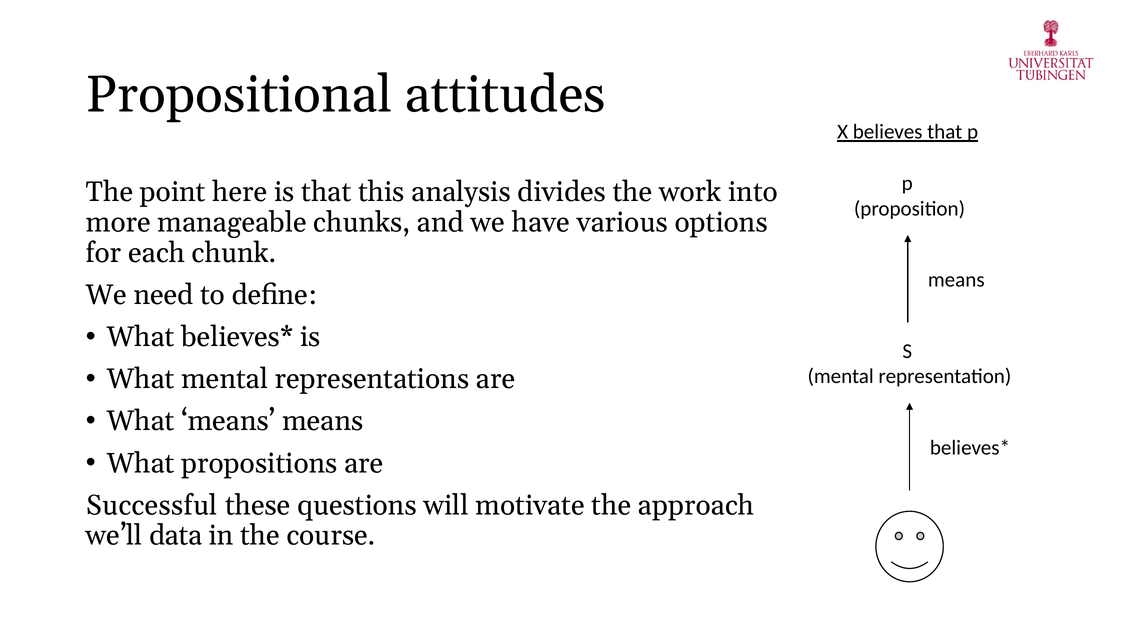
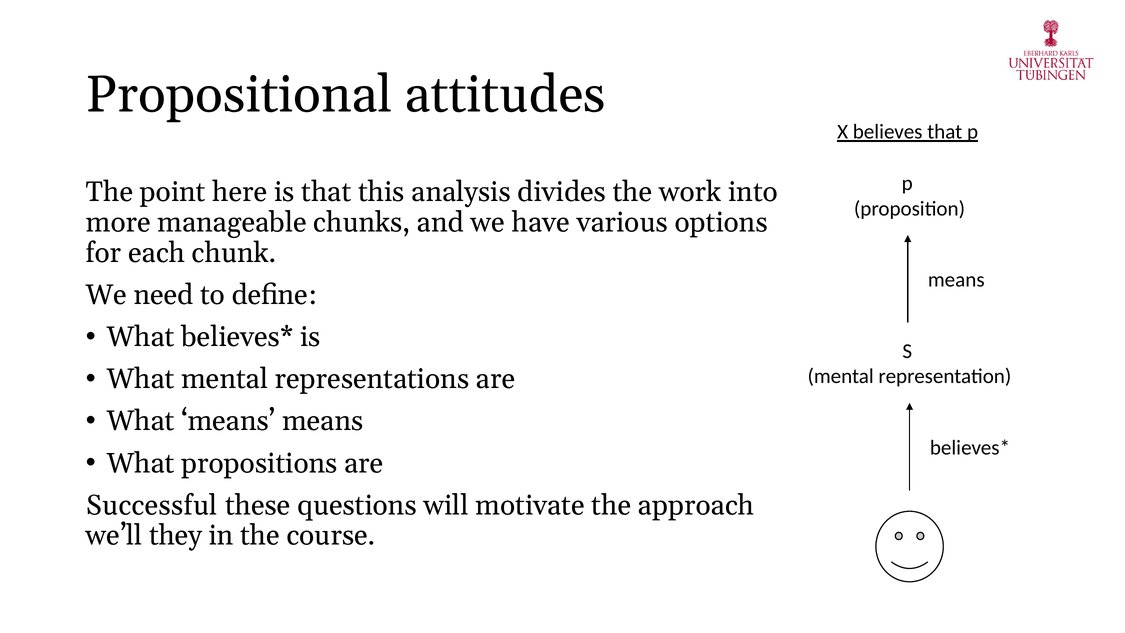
data: data -> they
